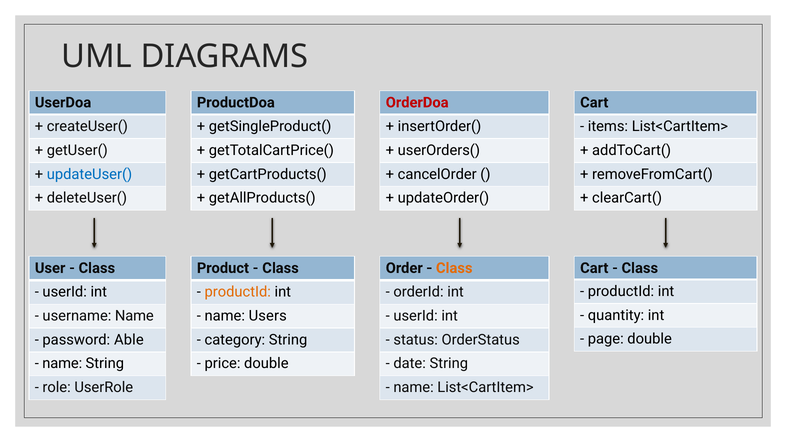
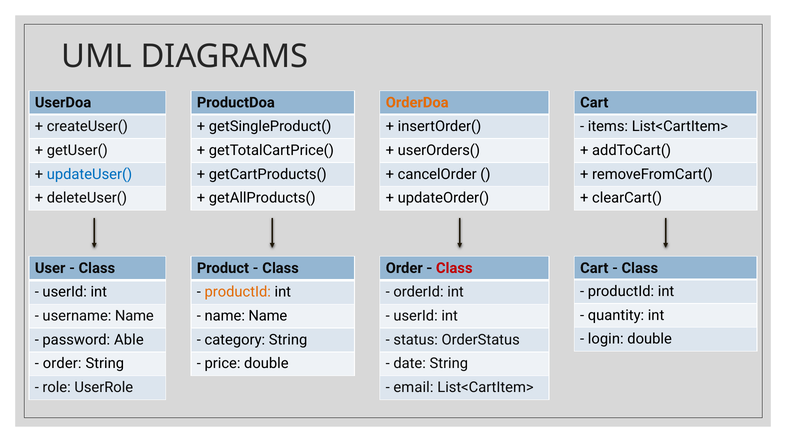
OrderDoa colour: red -> orange
Class at (454, 268) colour: orange -> red
name Users: Users -> Name
page: page -> login
name at (62, 364): name -> order
name at (414, 388): name -> email
